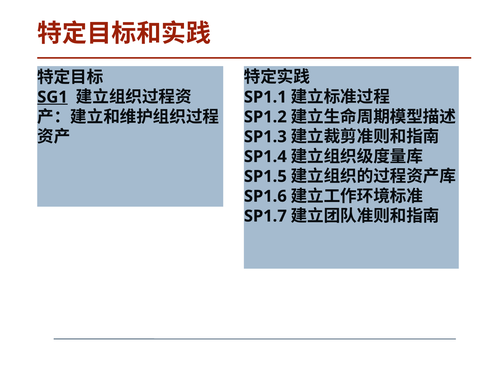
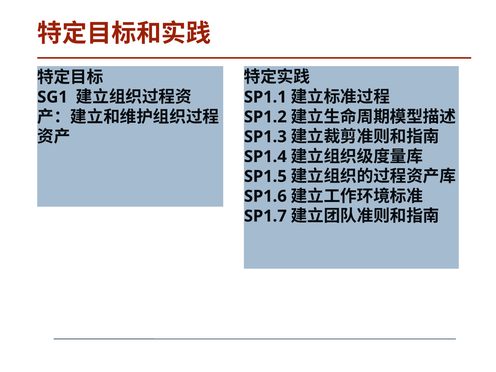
SG1 underline: present -> none
